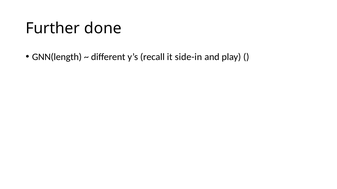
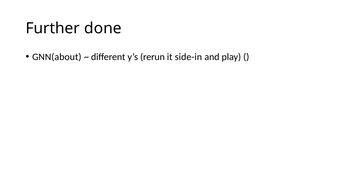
GNN(length: GNN(length -> GNN(about
recall: recall -> rerun
